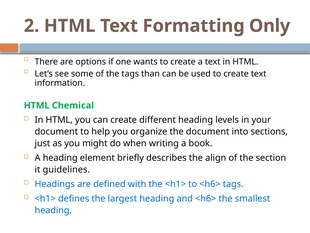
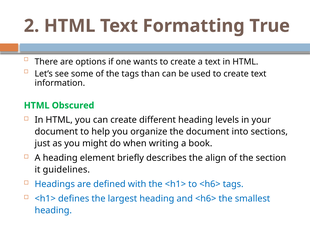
Only: Only -> True
Chemical: Chemical -> Obscured
